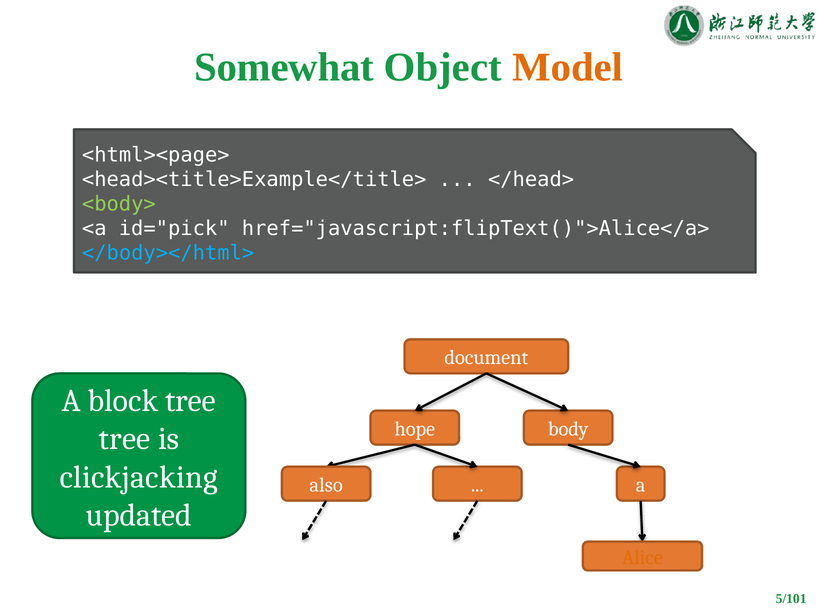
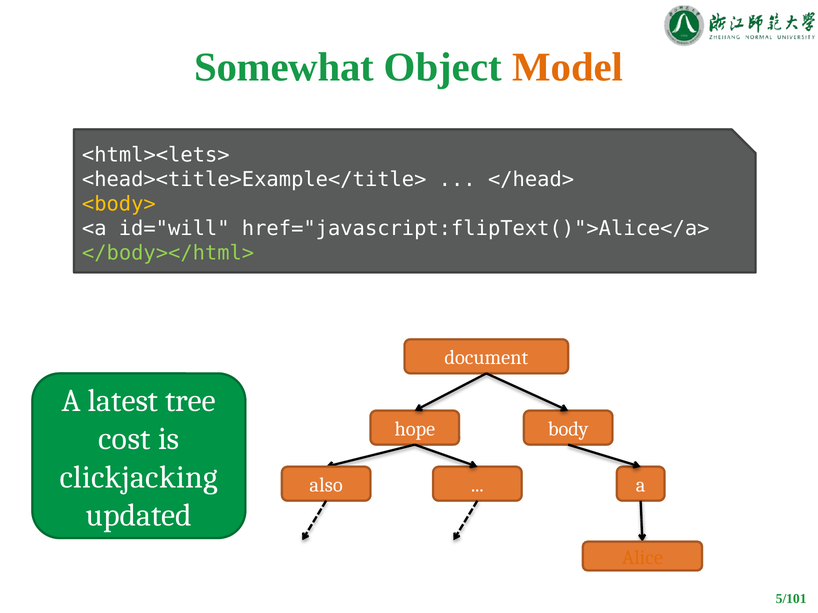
<html><page>: <html><page> -> <html><lets>
<body> colour: light green -> yellow
id="pick: id="pick -> id="will
</body></html> colour: light blue -> light green
block: block -> latest
tree at (125, 439): tree -> cost
